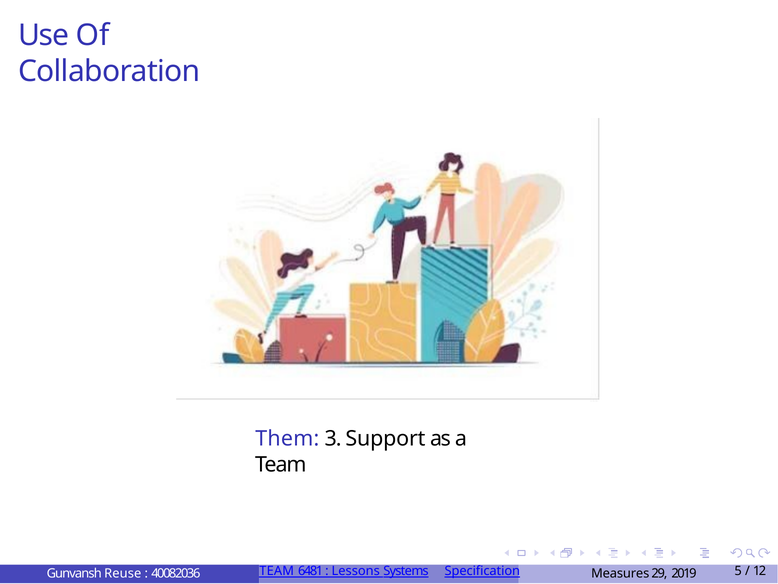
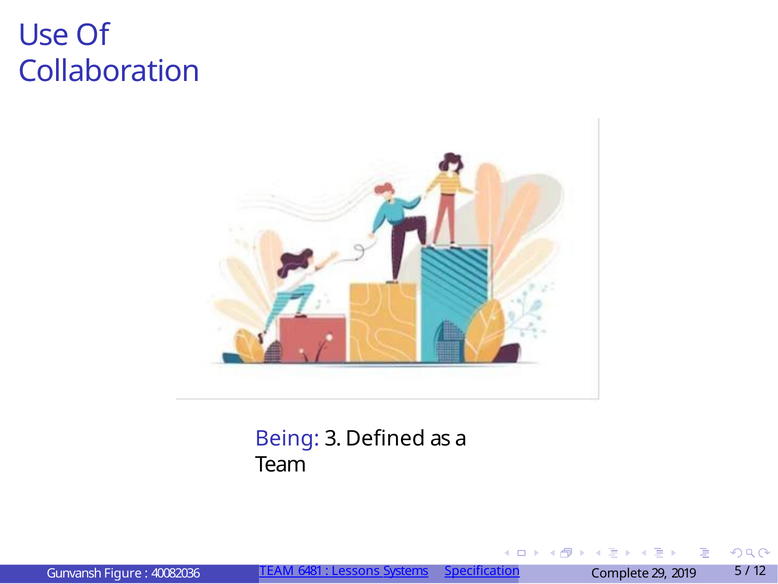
Them: Them -> Being
Support: Support -> Defined
Reuse: Reuse -> Figure
Measures: Measures -> Complete
